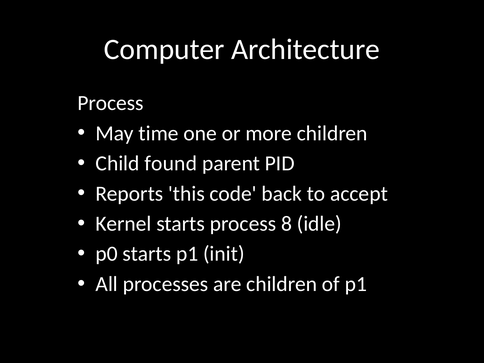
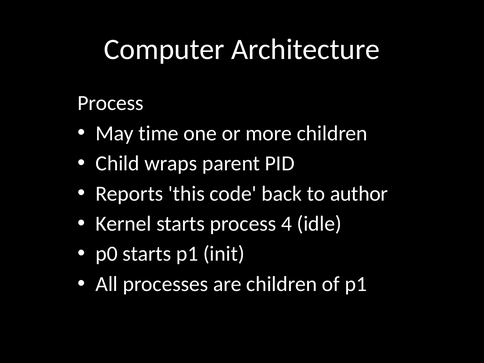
found: found -> wraps
accept: accept -> author
8: 8 -> 4
